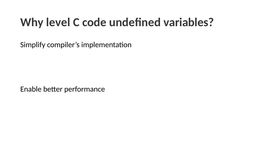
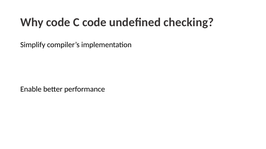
Why level: level -> code
variables: variables -> checking
